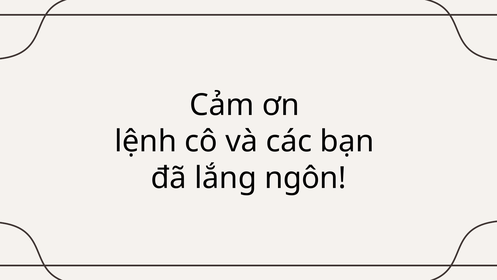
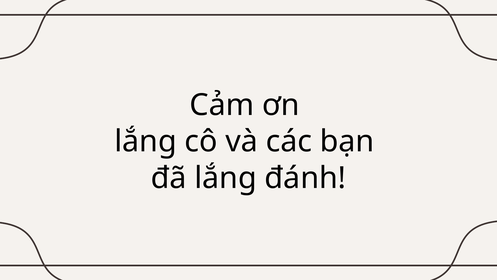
lệnh at (146, 141): lệnh -> lắng
ngôn: ngôn -> đánh
